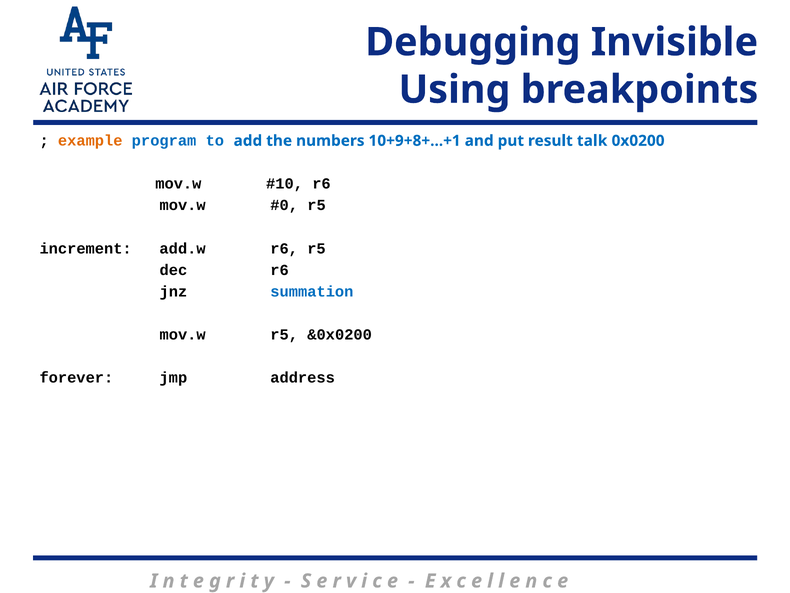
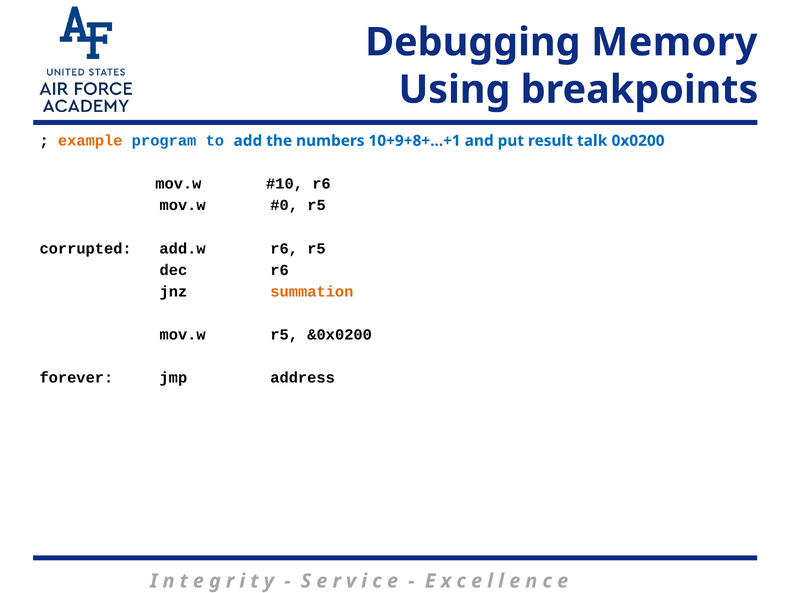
Invisible: Invisible -> Memory
increment: increment -> corrupted
summation colour: blue -> orange
